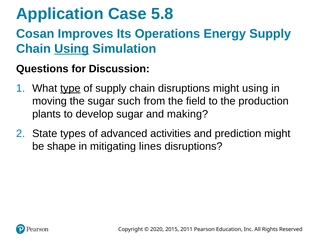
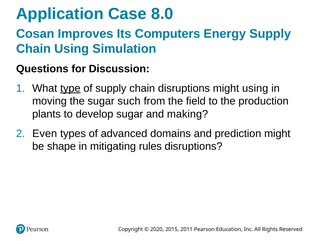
5.8: 5.8 -> 8.0
Operations: Operations -> Computers
Using at (72, 49) underline: present -> none
State: State -> Even
activities: activities -> domains
lines: lines -> rules
